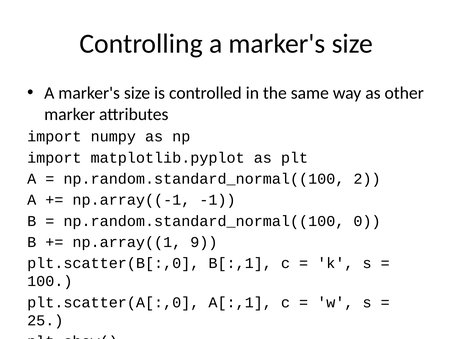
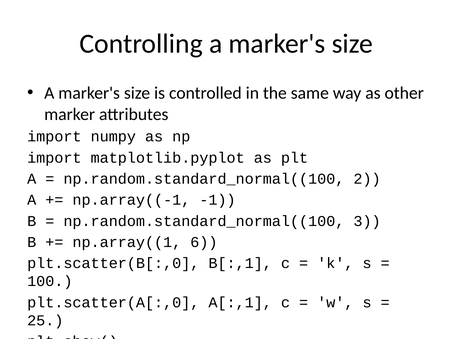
0: 0 -> 3
9: 9 -> 6
